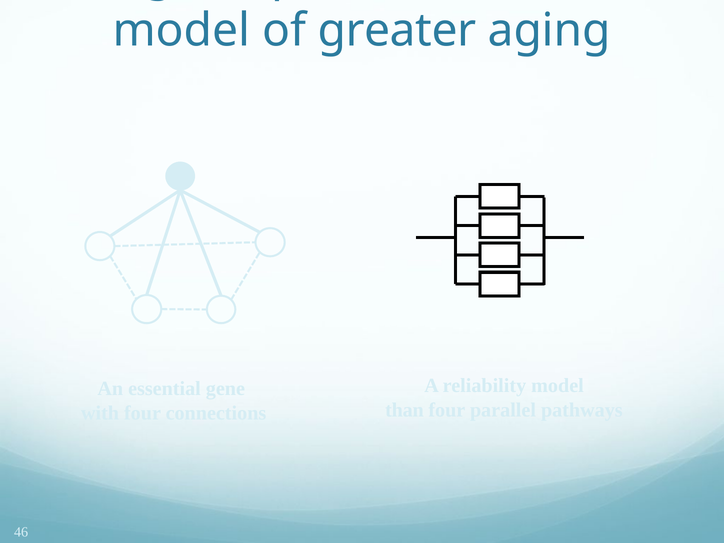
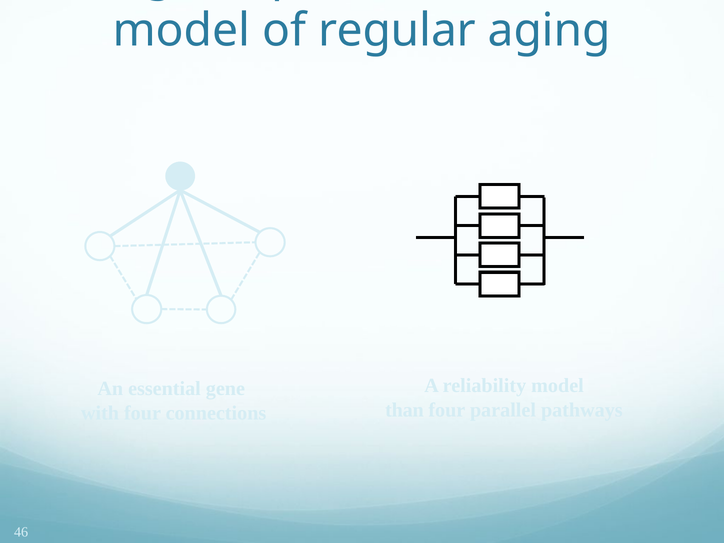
greater: greater -> regular
